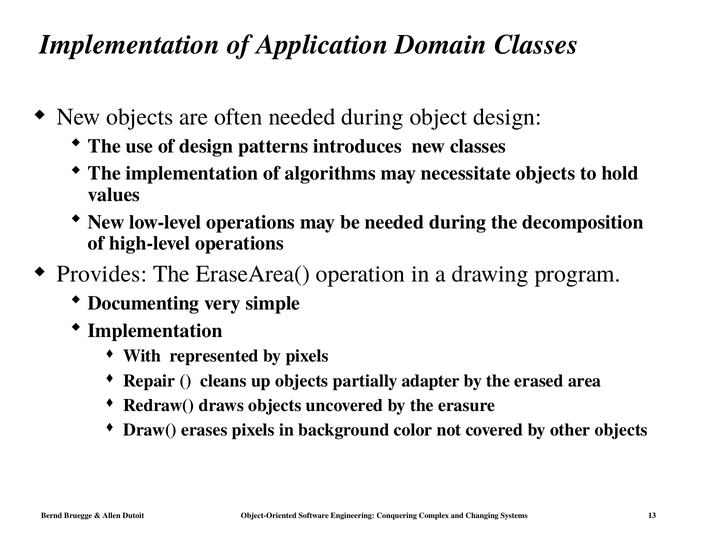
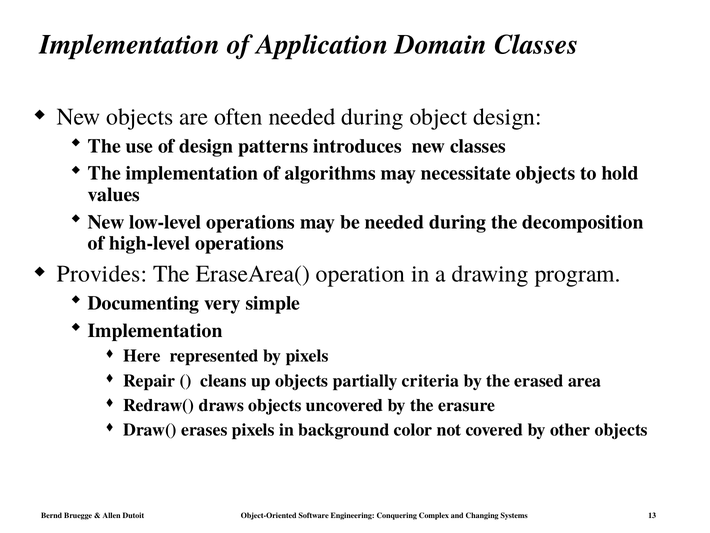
With: With -> Here
adapter: adapter -> criteria
